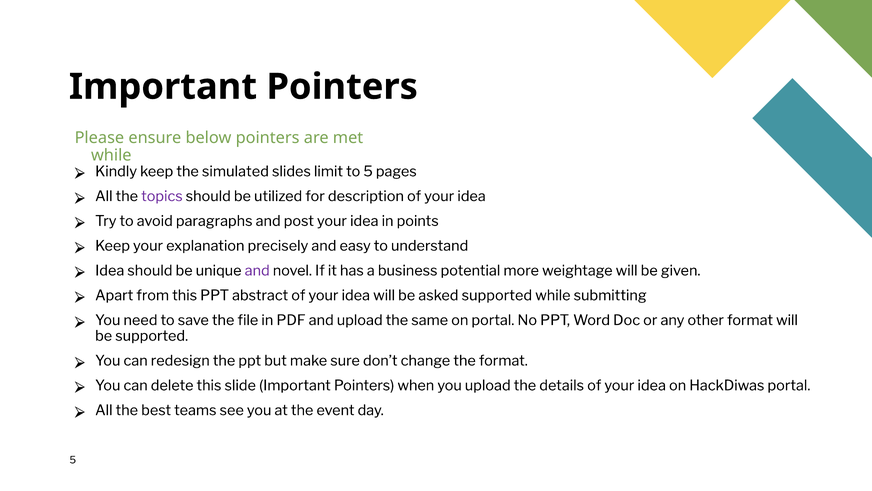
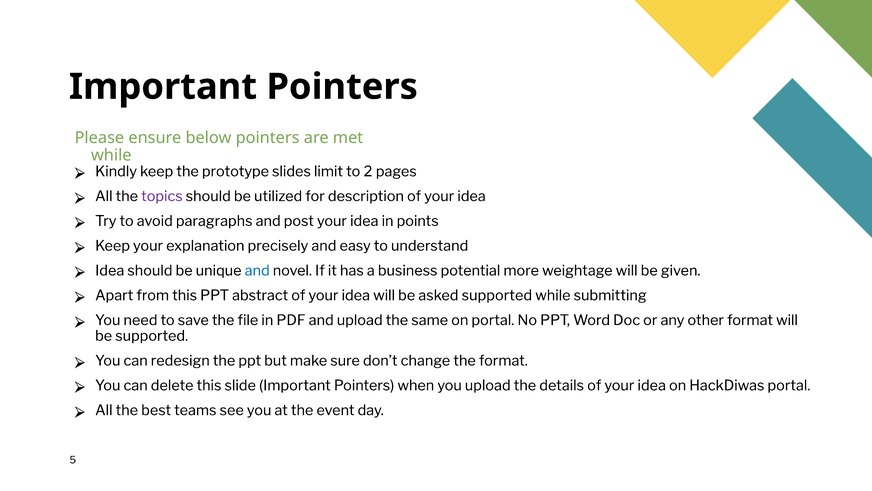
simulated: simulated -> prototype
to 5: 5 -> 2
and at (257, 270) colour: purple -> blue
